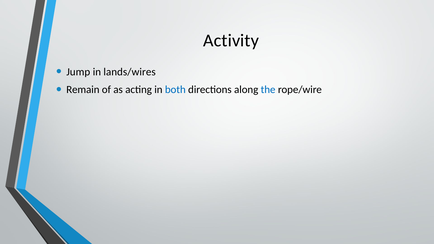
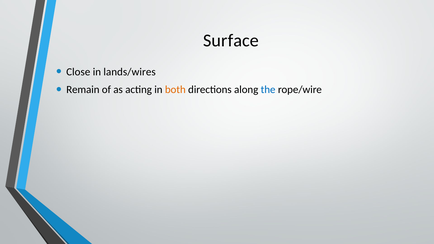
Activity: Activity -> Surface
Jump: Jump -> Close
both colour: blue -> orange
